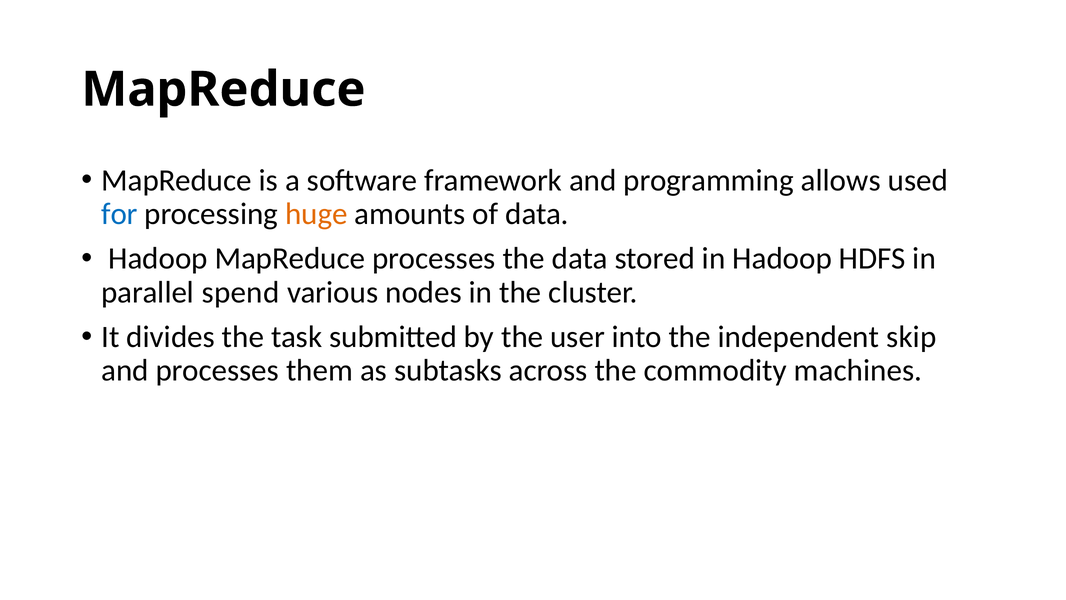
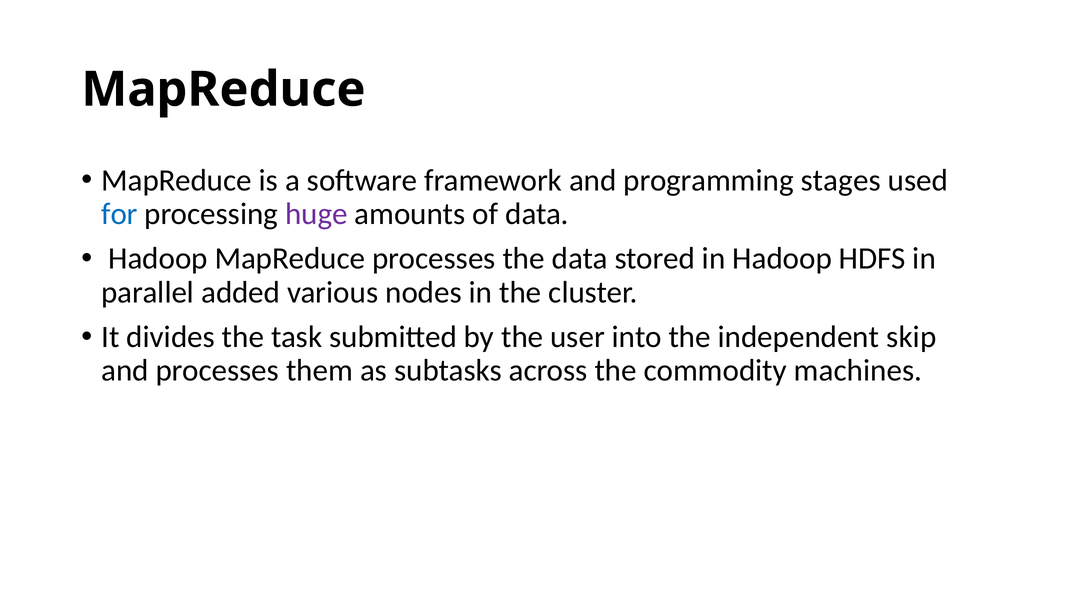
allows: allows -> stages
huge colour: orange -> purple
spend: spend -> added
